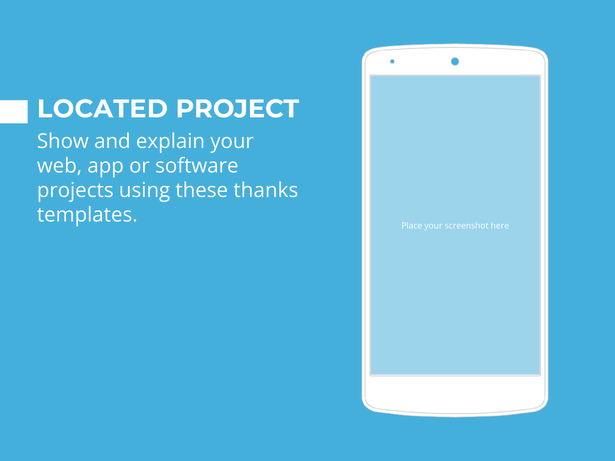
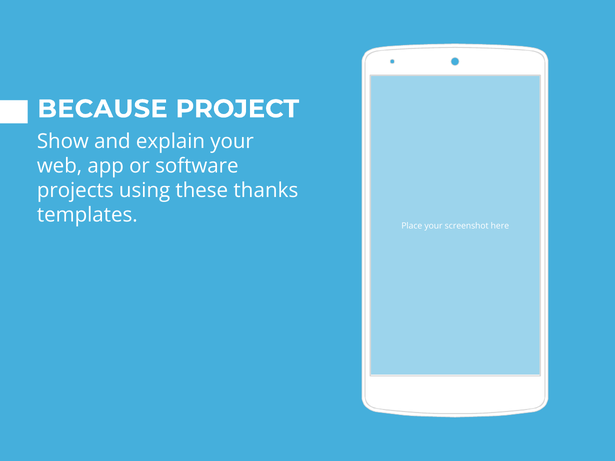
LOCATED: LOCATED -> BECAUSE
